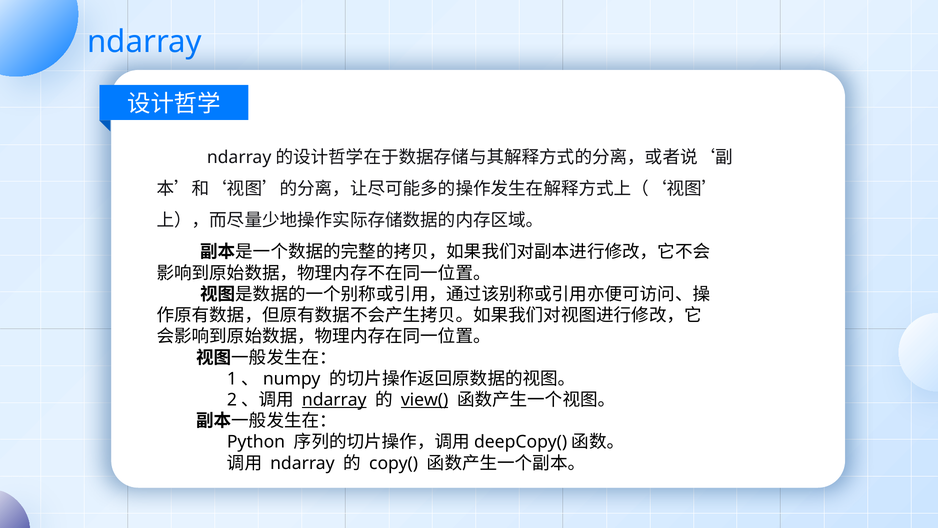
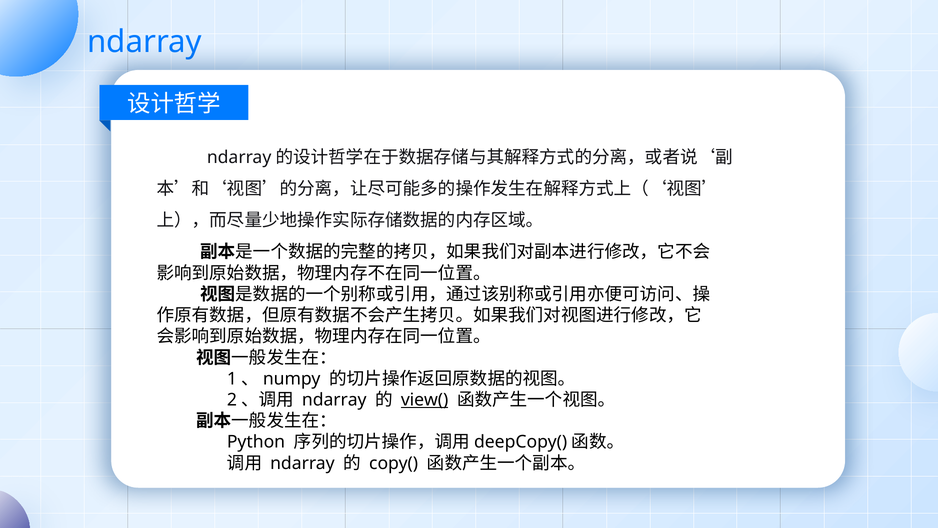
ndarray at (334, 400) underline: present -> none
